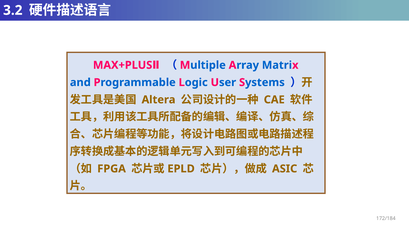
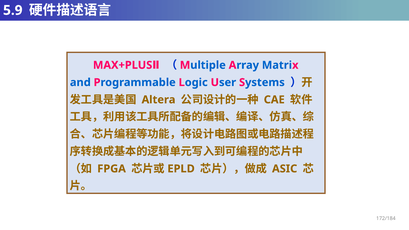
3.2: 3.2 -> 5.9
